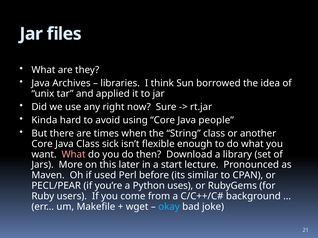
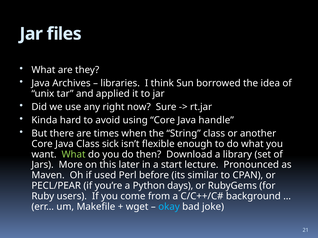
people: people -> handle
What at (74, 155) colour: pink -> light green
uses: uses -> days
